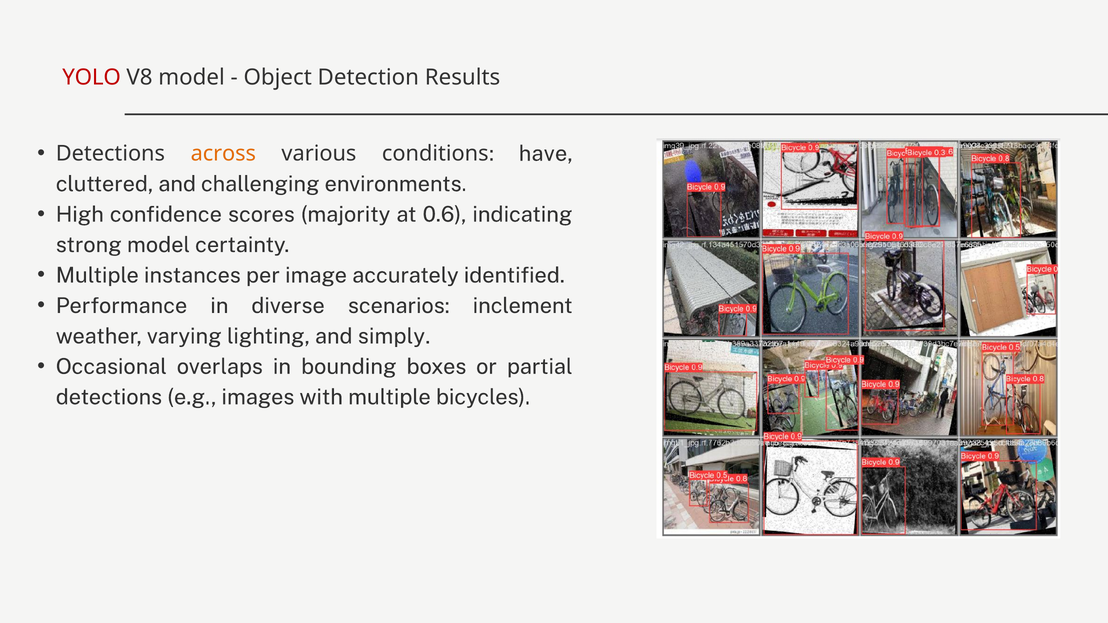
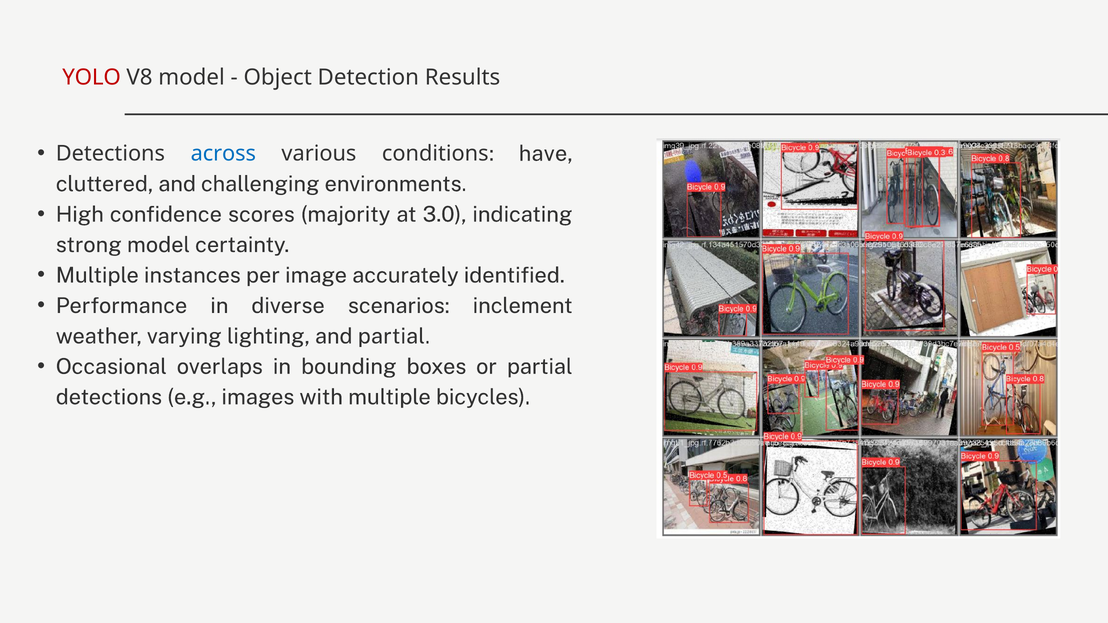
across colour: orange -> blue
0.6: 0.6 -> 3.0
and simply: simply -> partial
